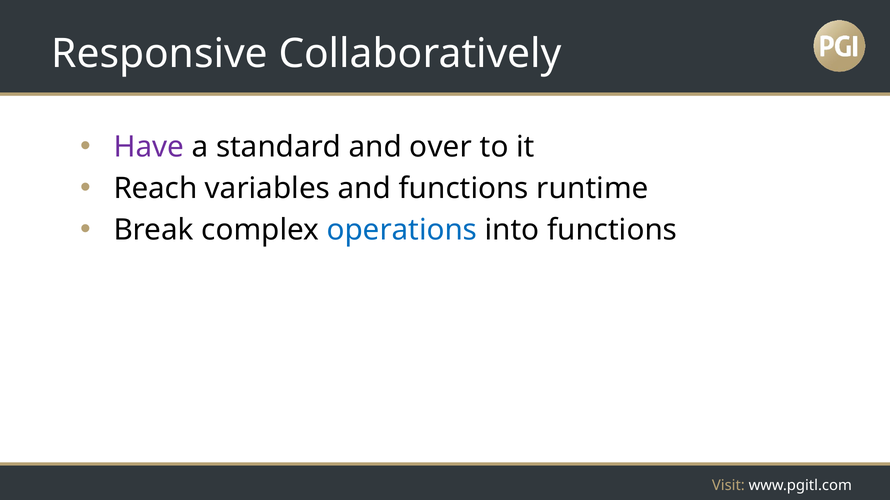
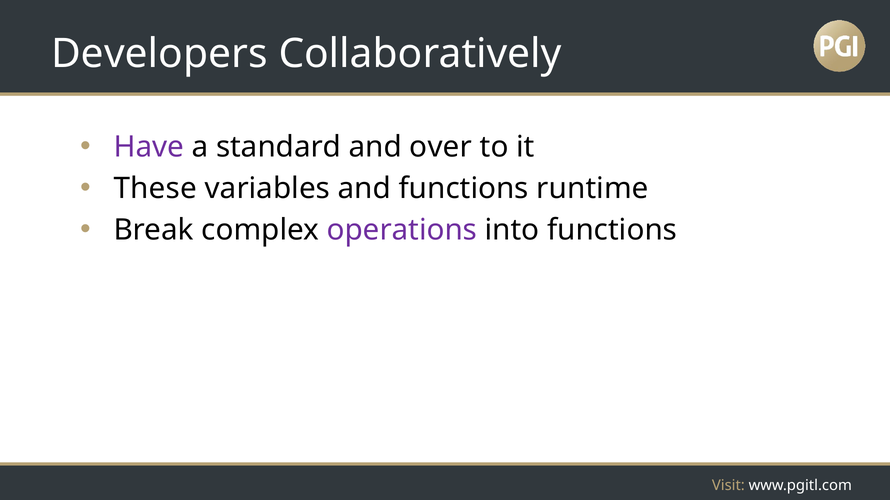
Responsive: Responsive -> Developers
Reach: Reach -> These
operations colour: blue -> purple
